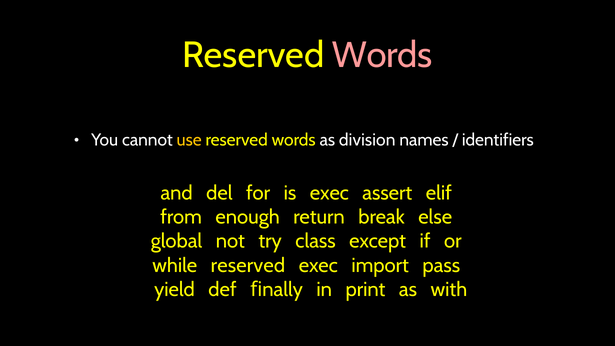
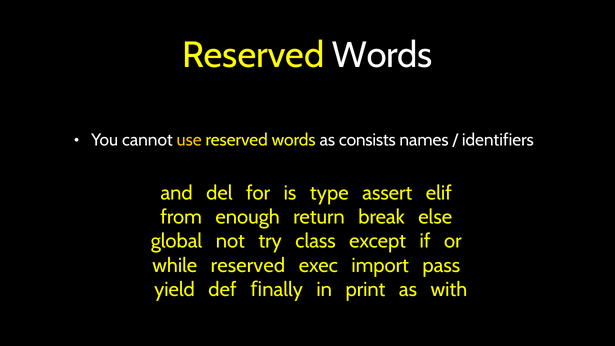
Words at (382, 55) colour: pink -> white
division: division -> consists
is exec: exec -> type
